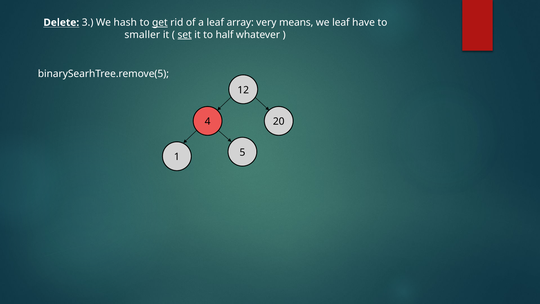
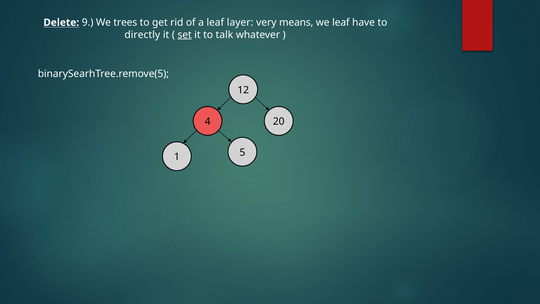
3: 3 -> 9
hash: hash -> trees
get underline: present -> none
array: array -> layer
smaller: smaller -> directly
half: half -> talk
